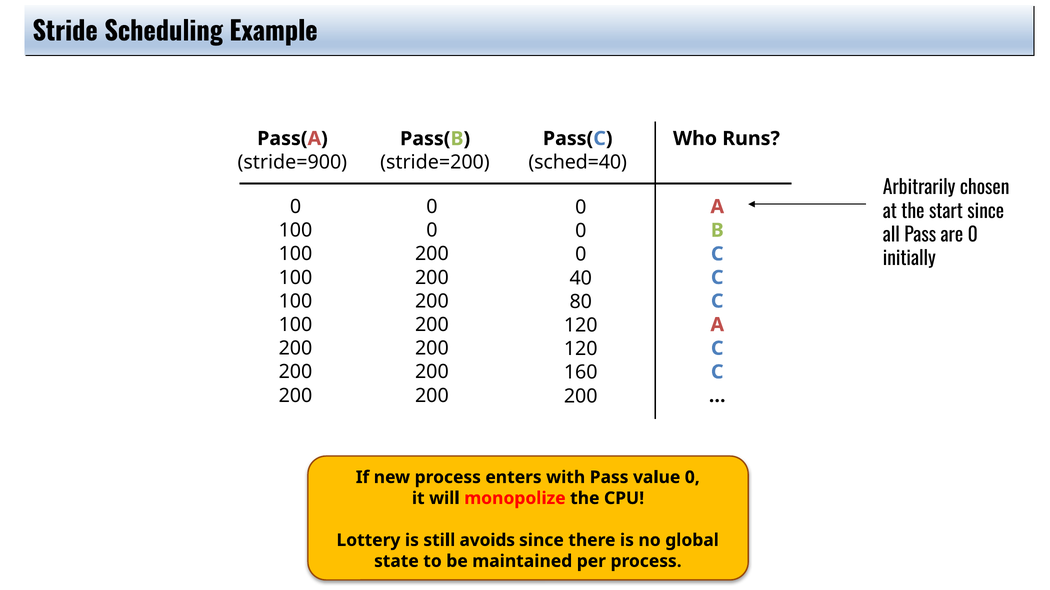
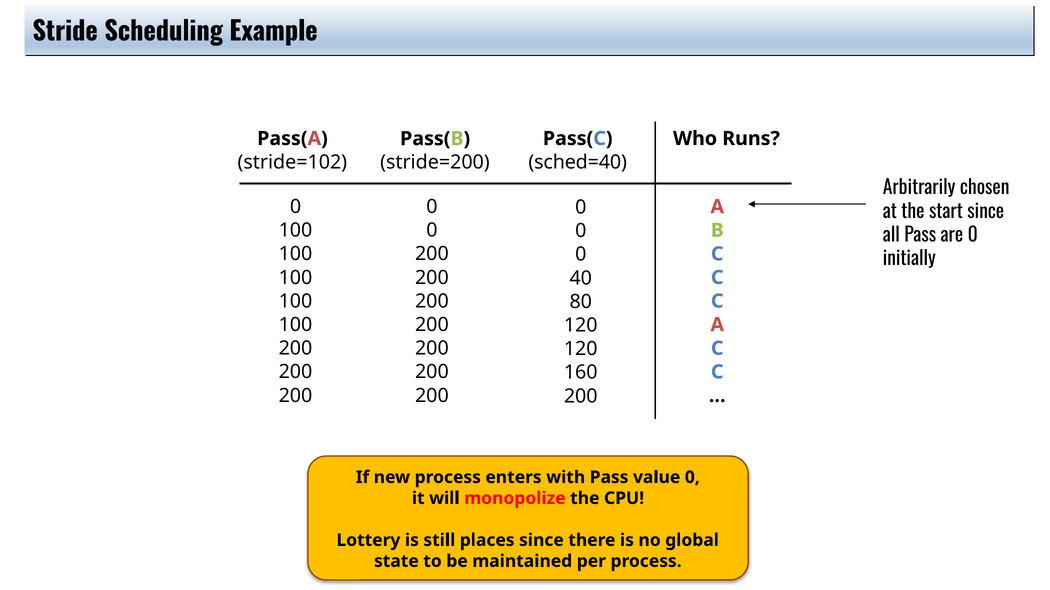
stride=900: stride=900 -> stride=102
avoids: avoids -> places
